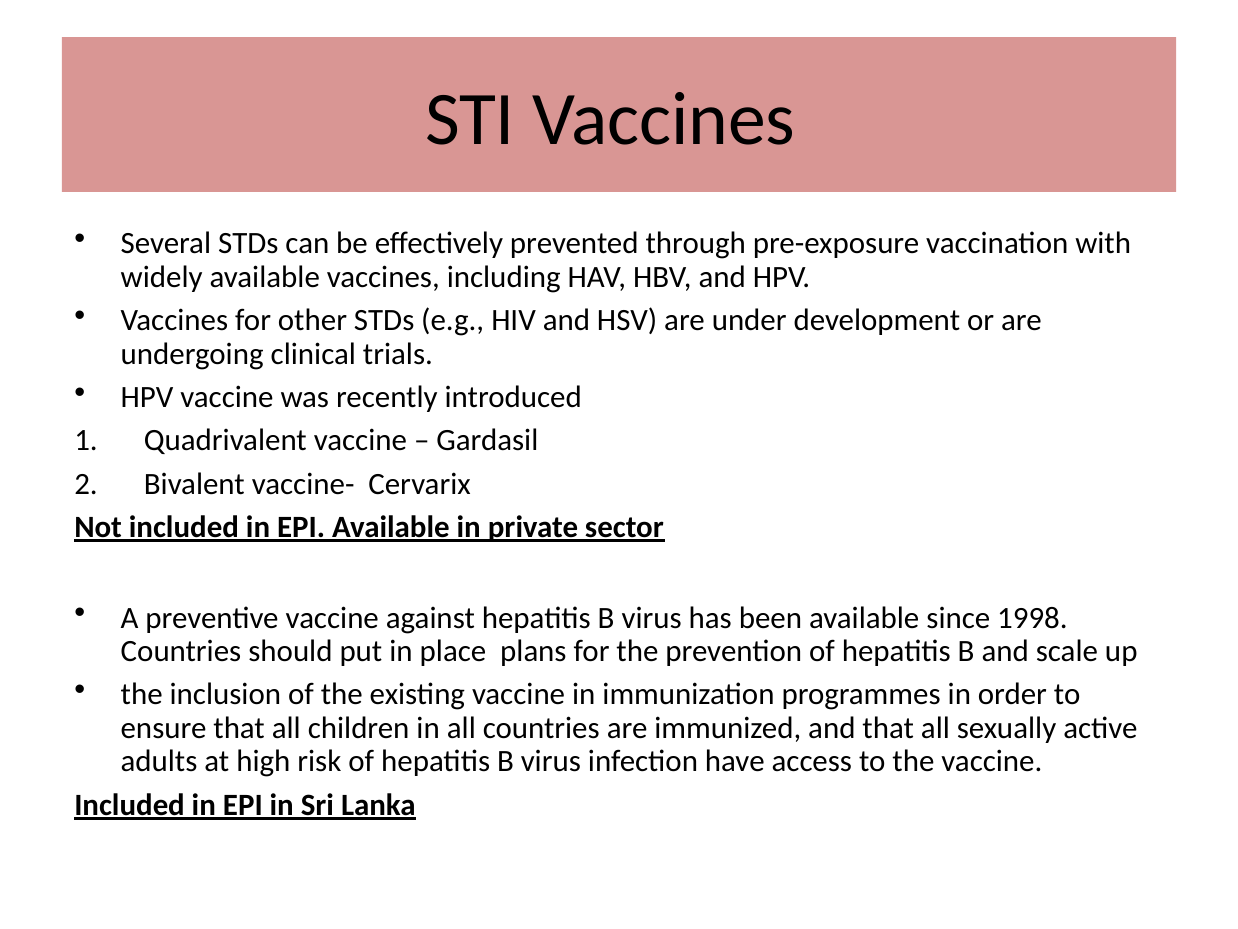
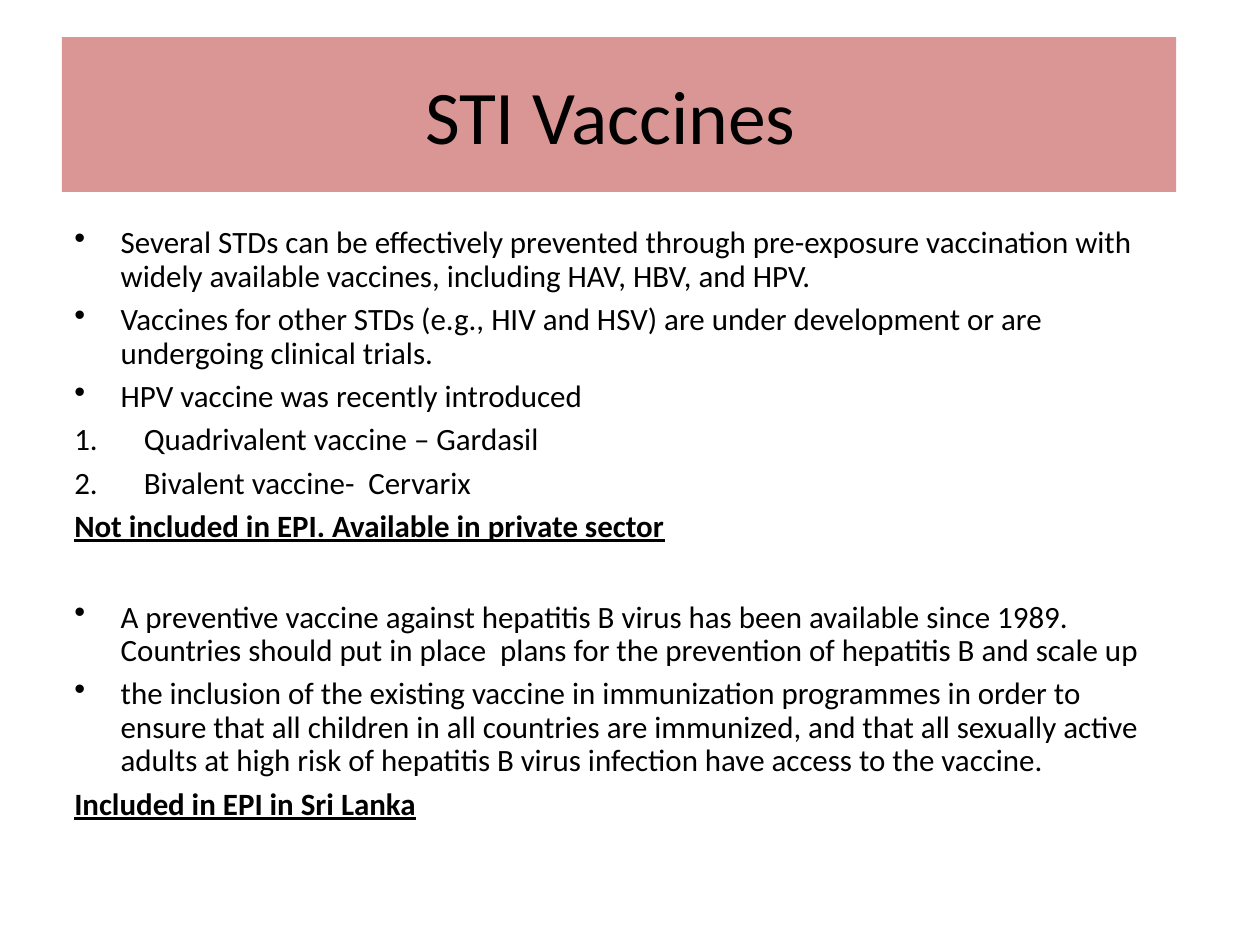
1998: 1998 -> 1989
